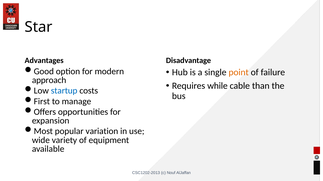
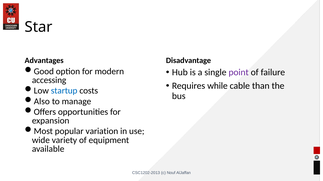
point colour: orange -> purple
approach: approach -> accessing
First: First -> Also
